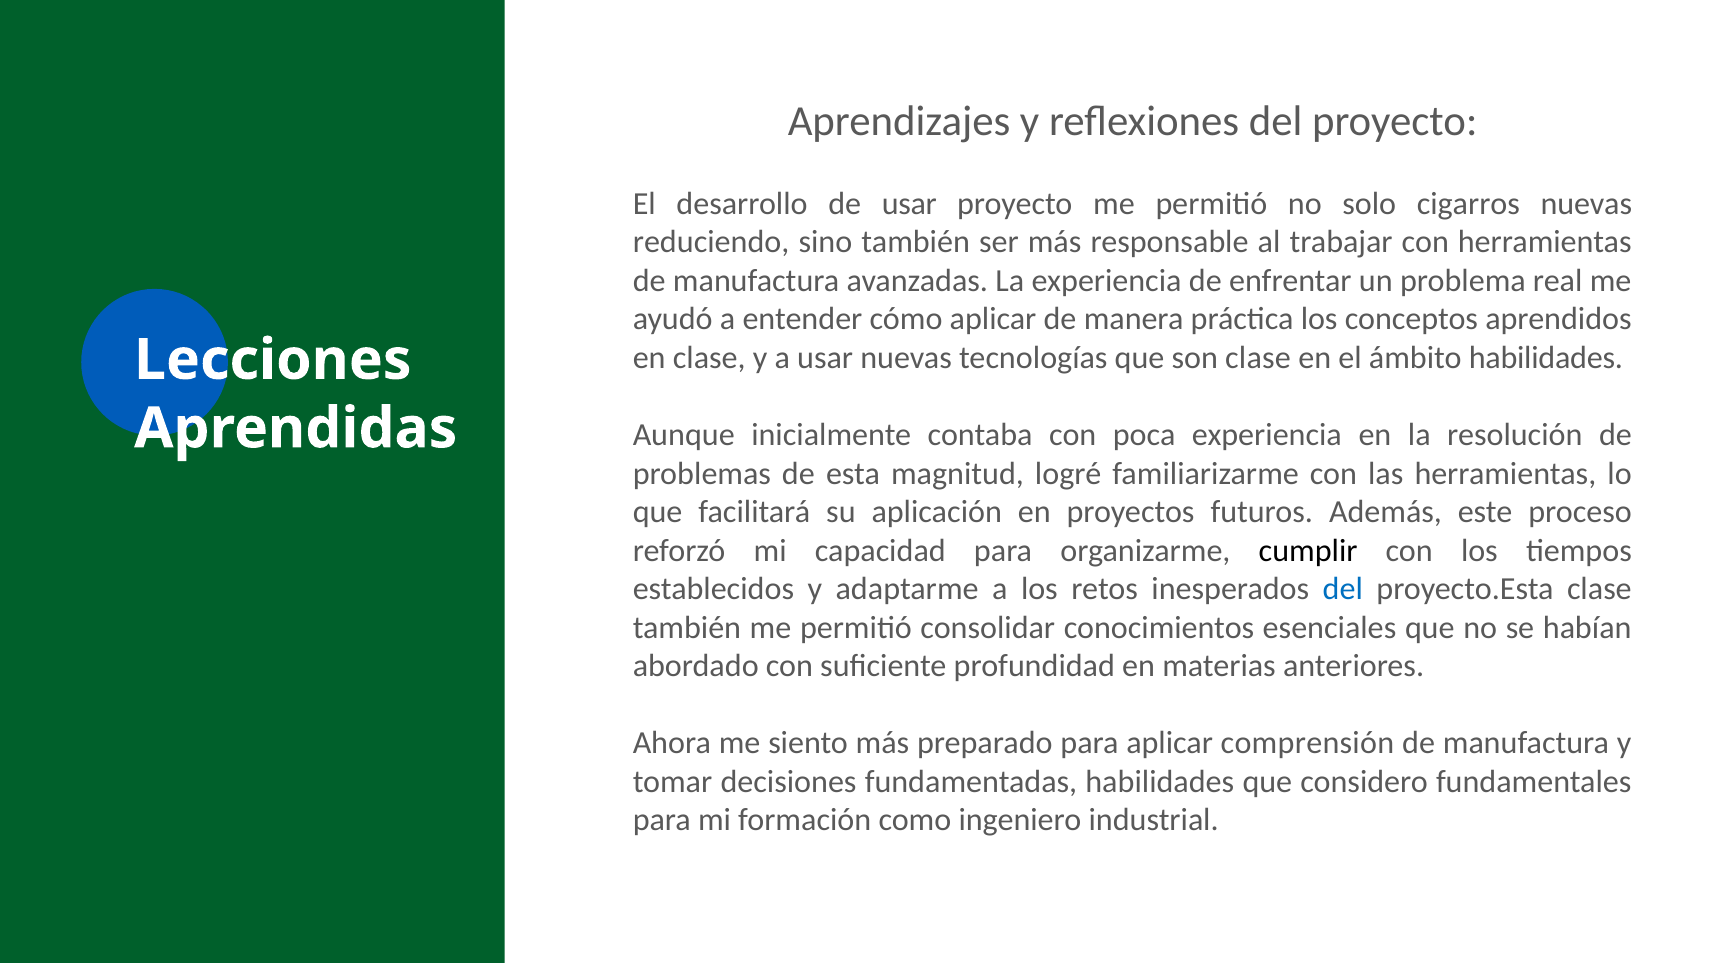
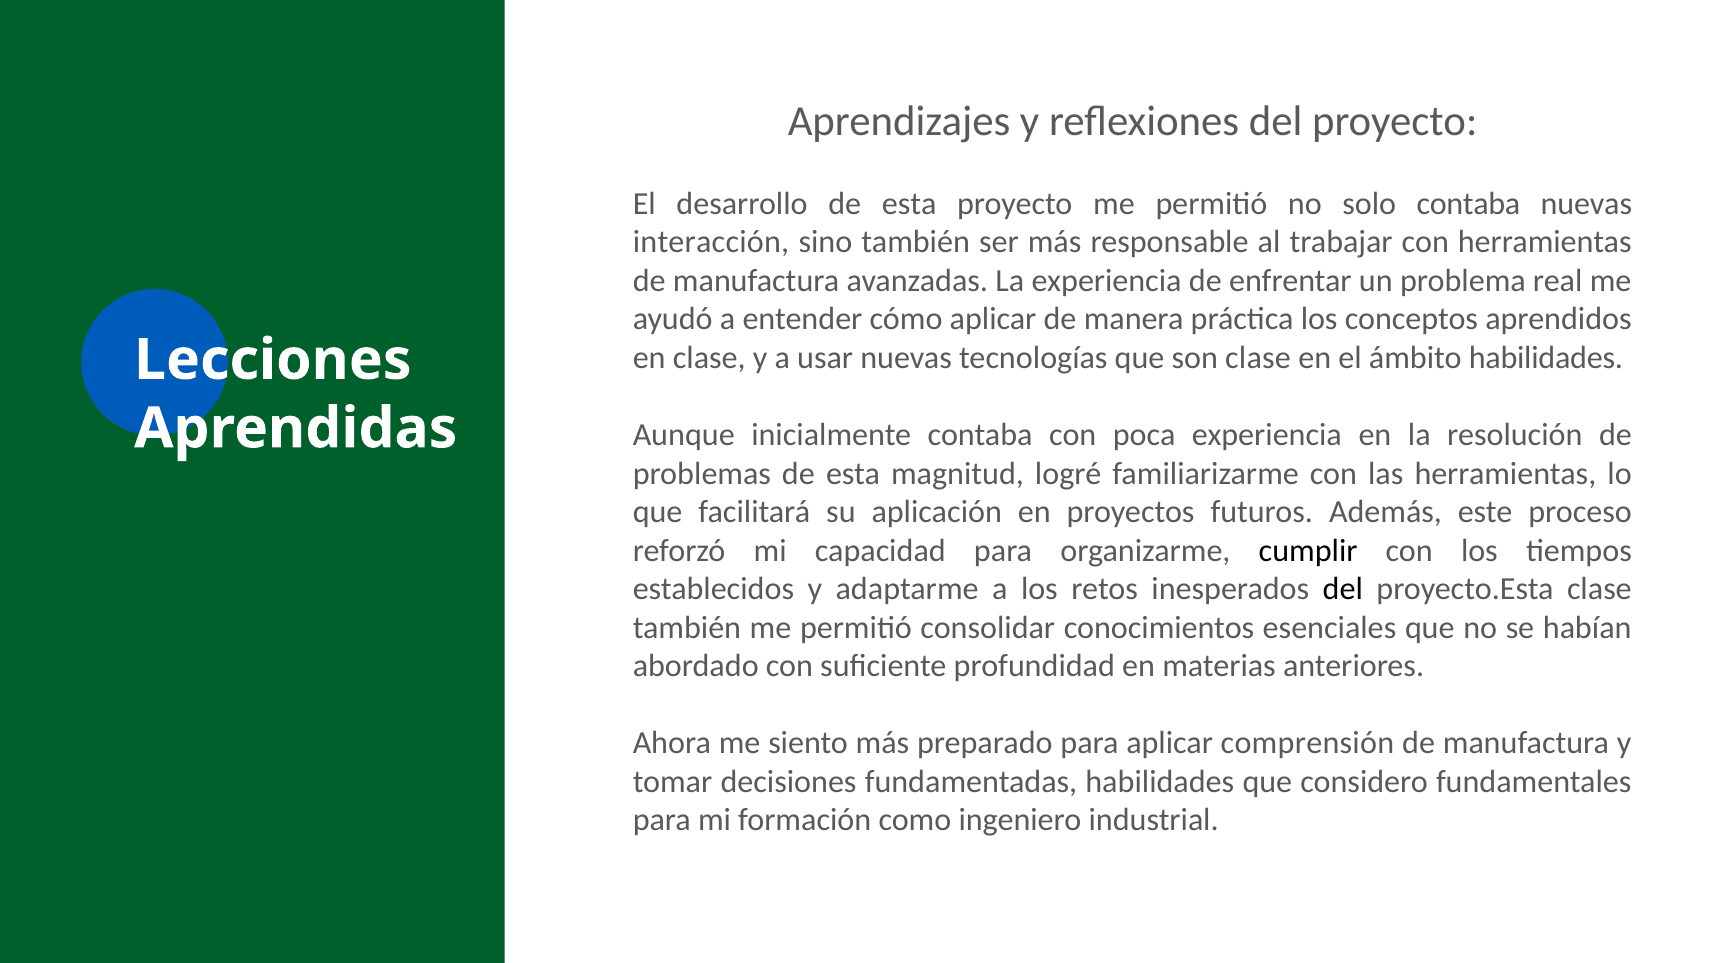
desarrollo de usar: usar -> esta
solo cigarros: cigarros -> contaba
reduciendo: reduciendo -> interacción
del at (1343, 589) colour: blue -> black
